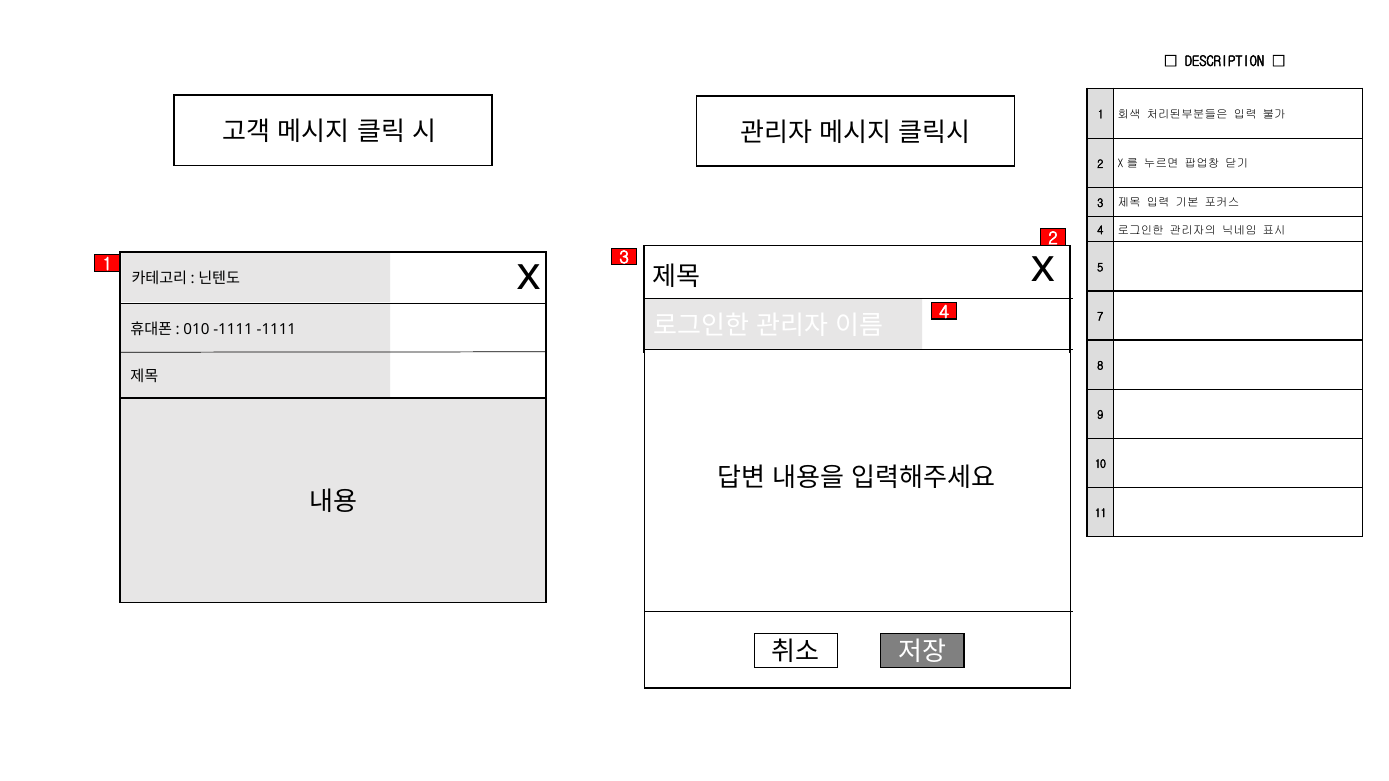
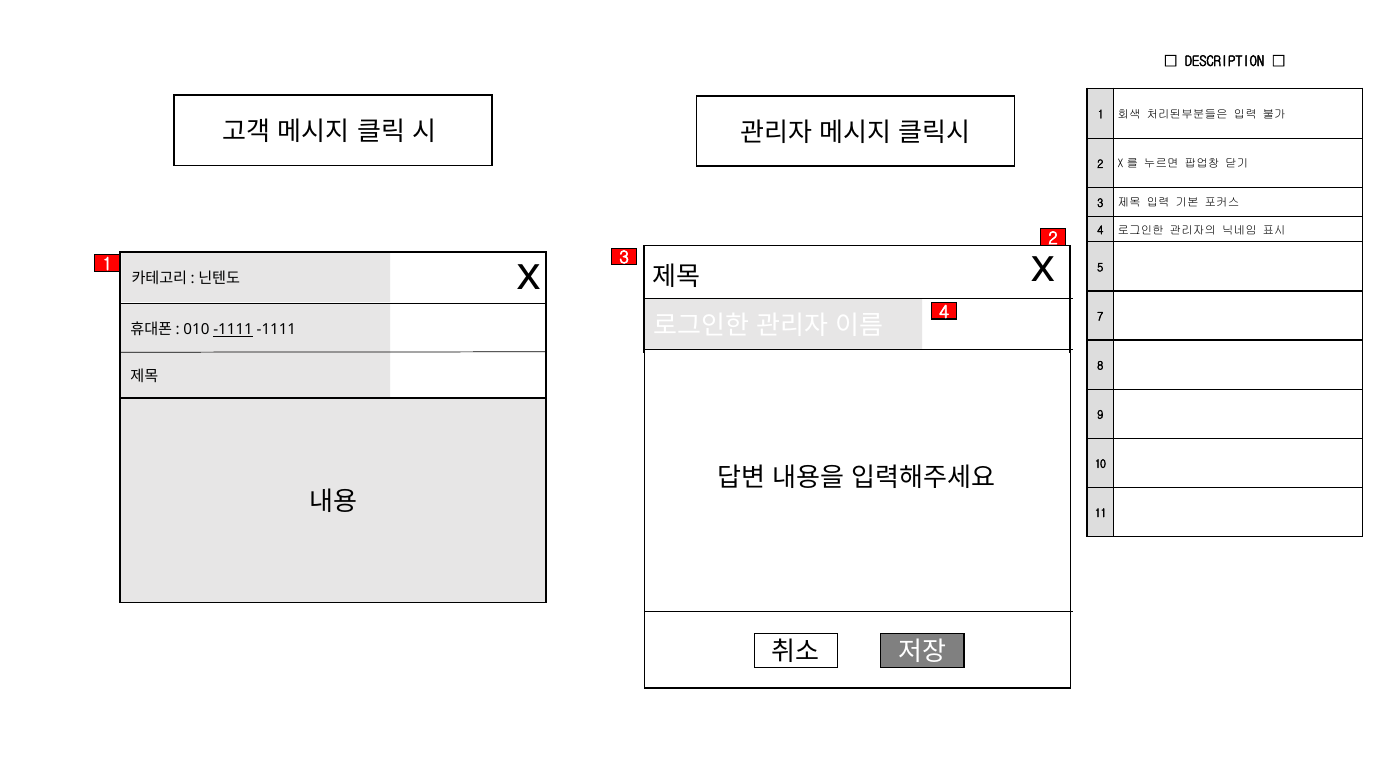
-1111 at (233, 330) underline: none -> present
